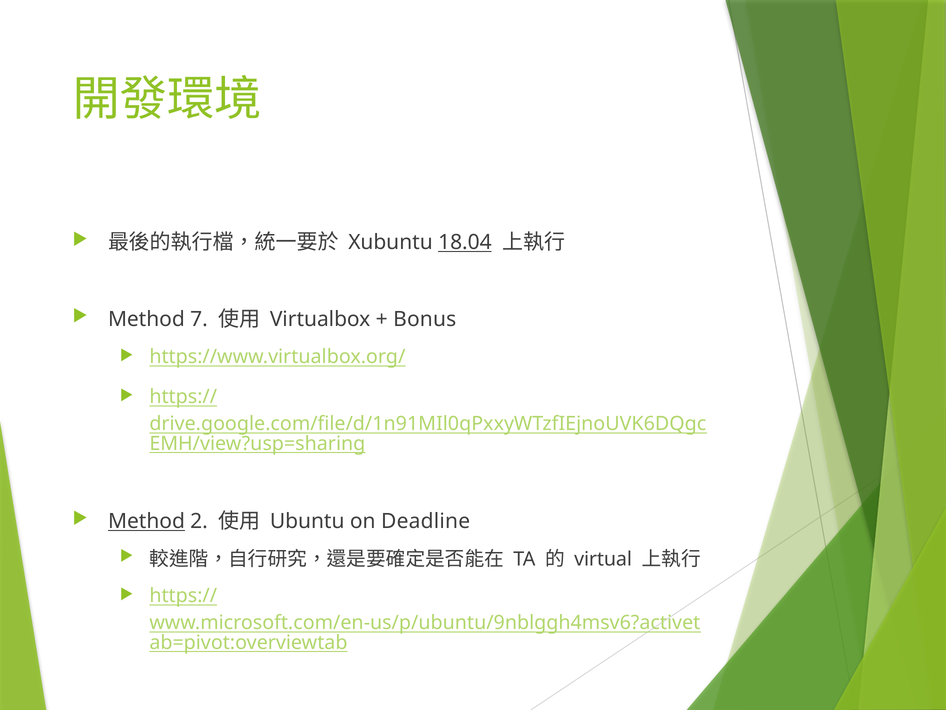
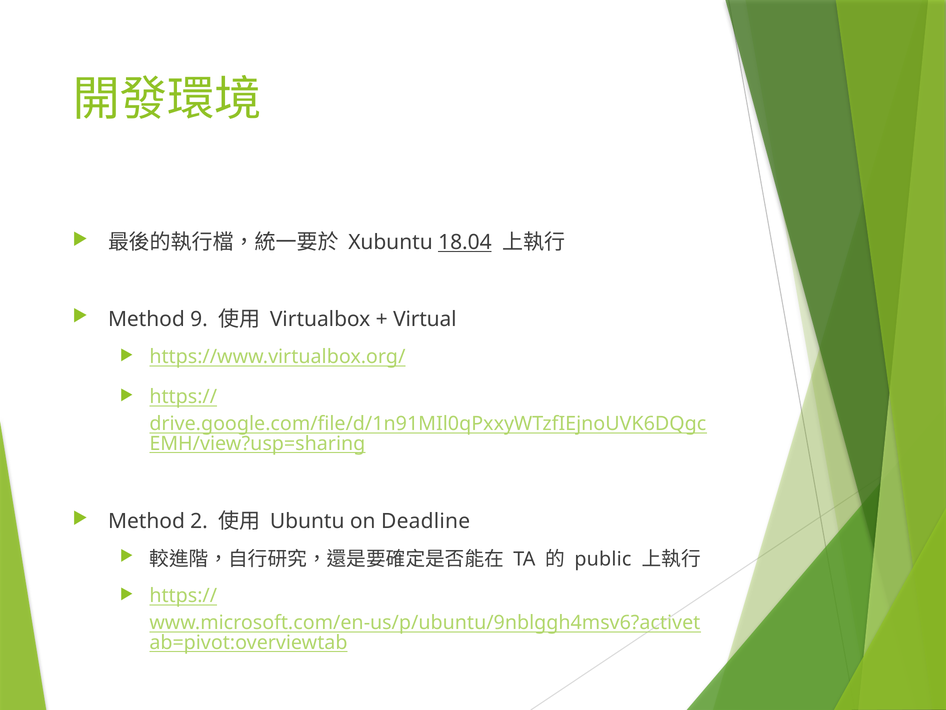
7: 7 -> 9
Bonus: Bonus -> Virtual
Method at (146, 521) underline: present -> none
virtual: virtual -> public
